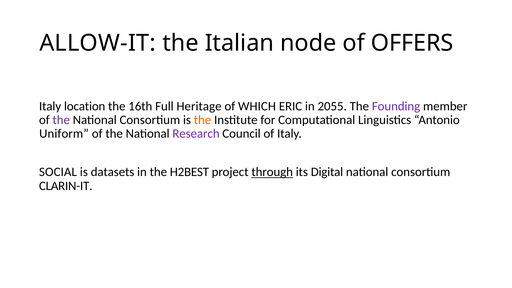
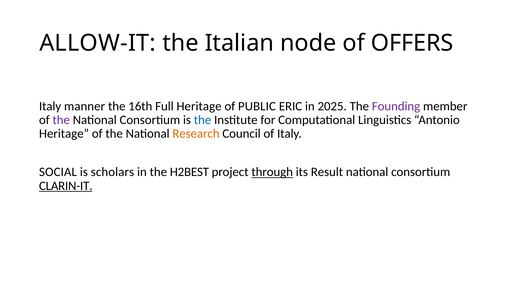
location: location -> manner
WHICH: WHICH -> PUBLIC
2055: 2055 -> 2025
the at (203, 120) colour: orange -> blue
Uniform at (64, 134): Uniform -> Heritage
Research colour: purple -> orange
datasets: datasets -> scholars
Digital: Digital -> Result
CLARIN-IT underline: none -> present
